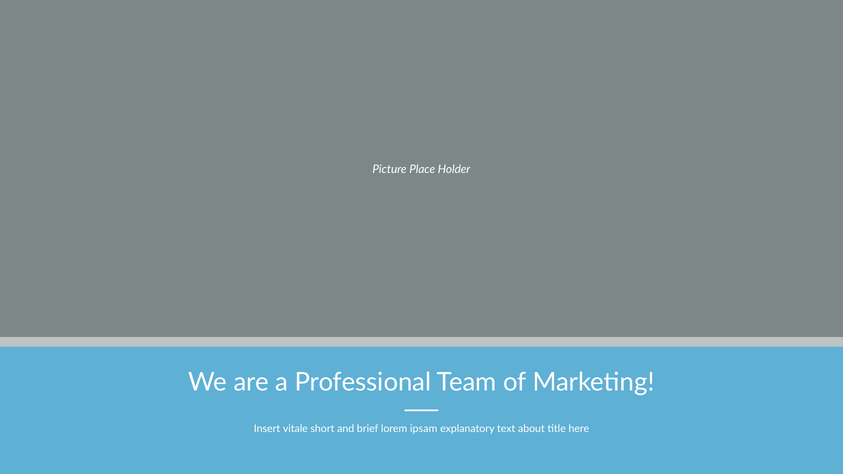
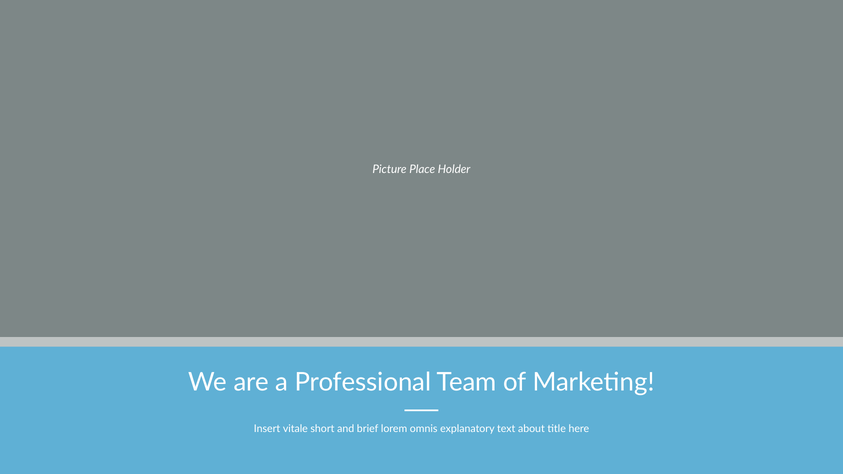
ipsam: ipsam -> omnis
